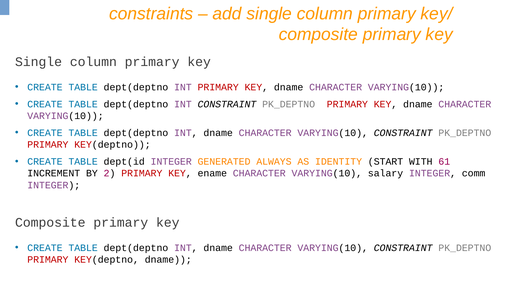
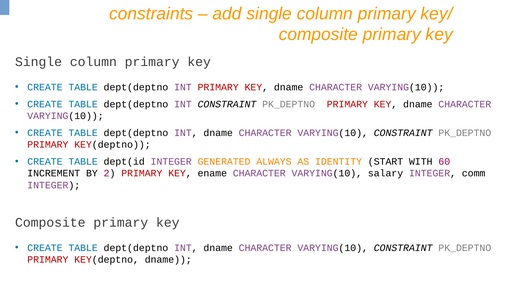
61: 61 -> 60
